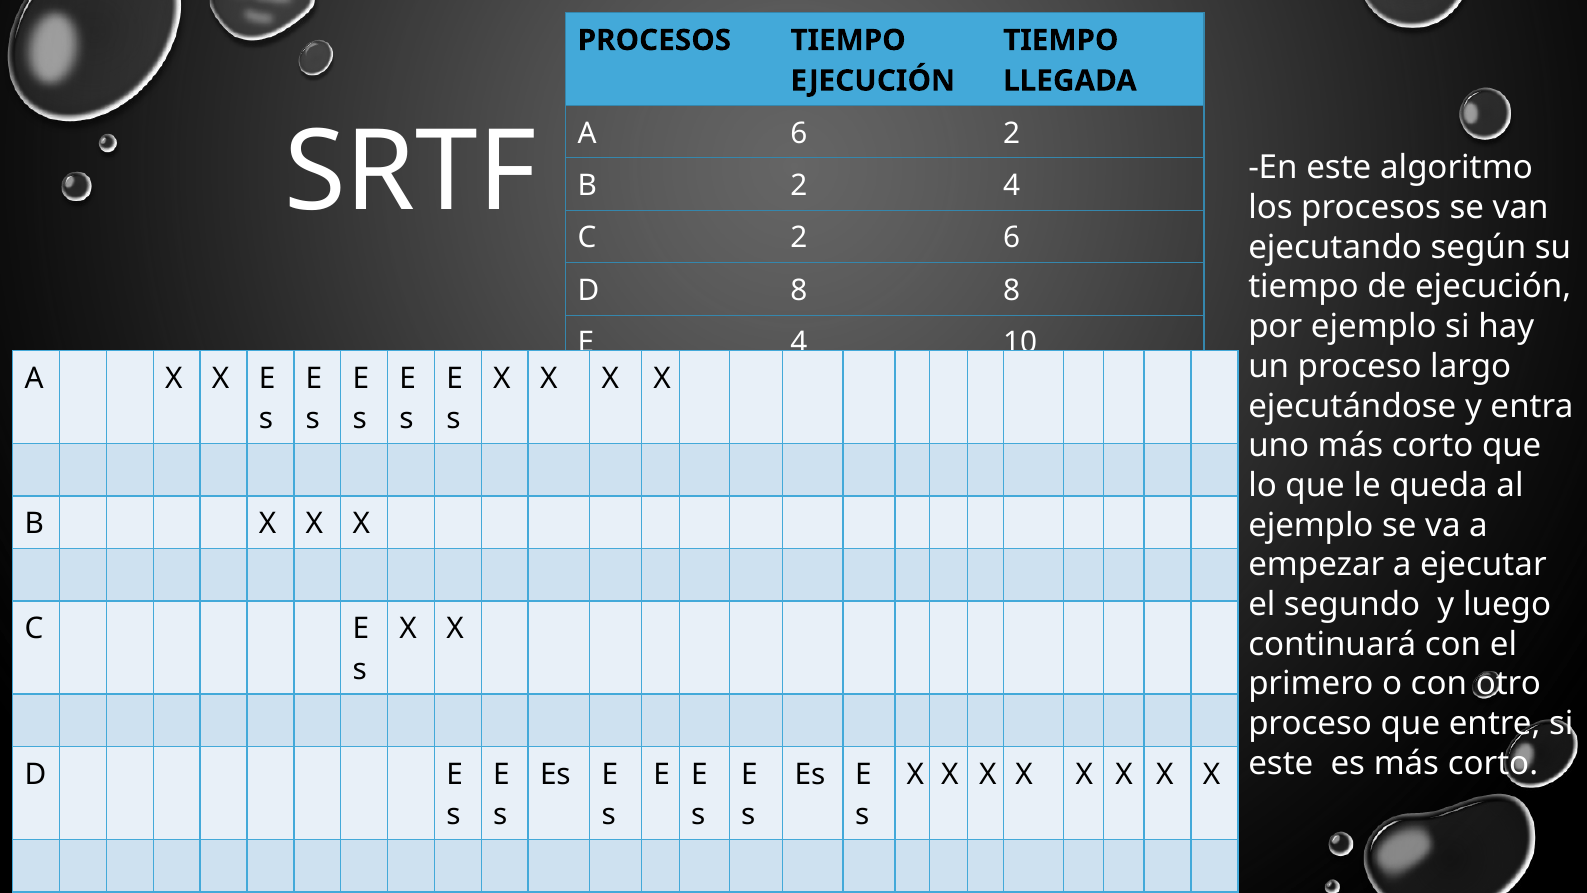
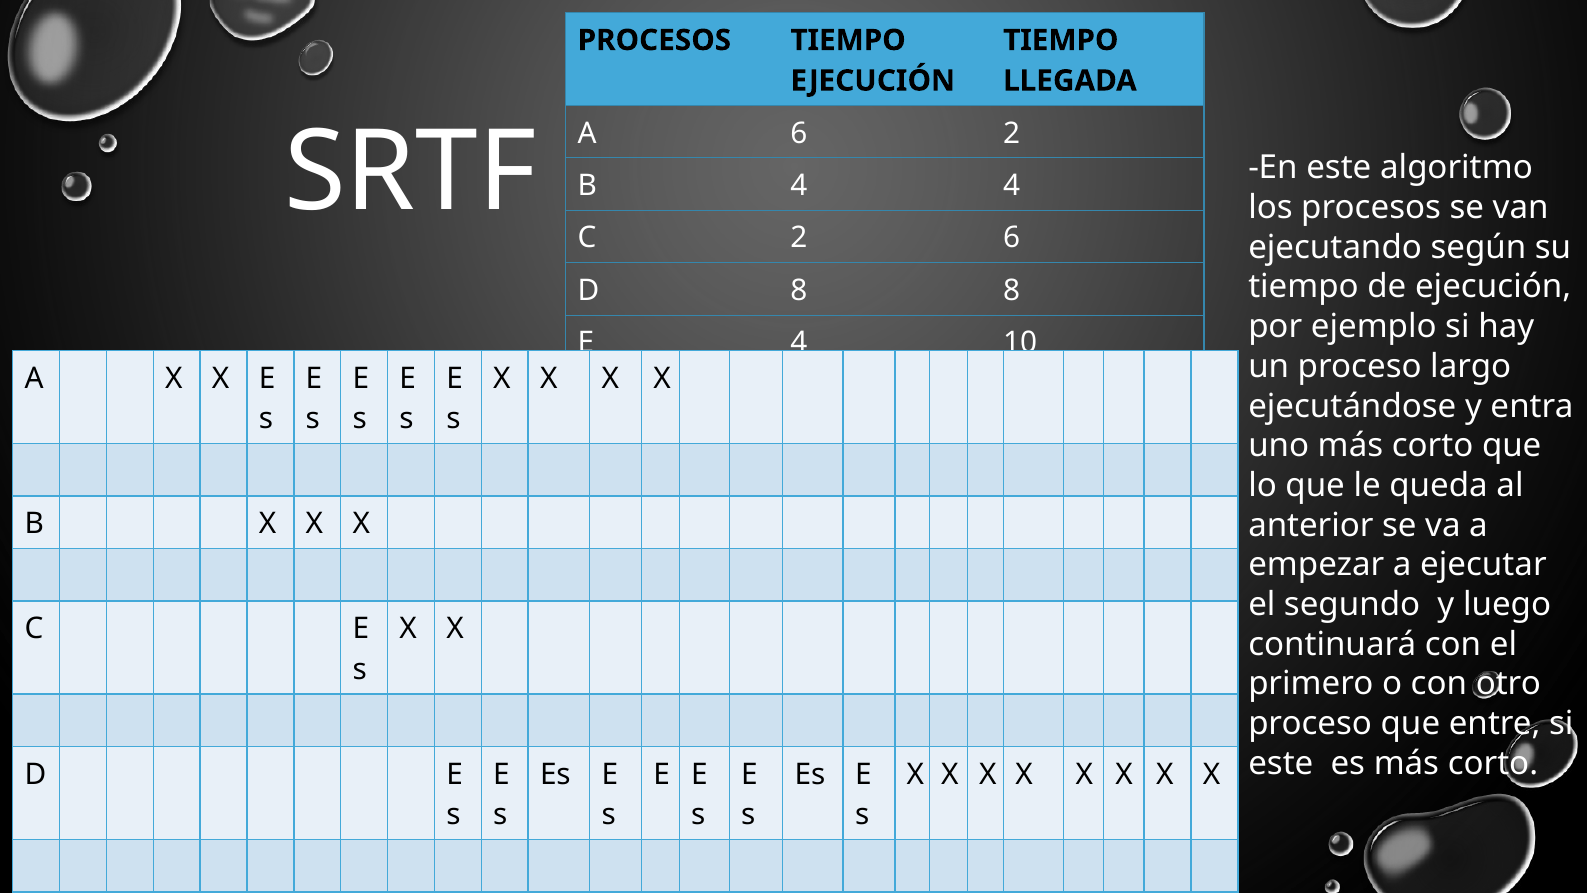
B 2: 2 -> 4
ejemplo at (1311, 525): ejemplo -> anterior
